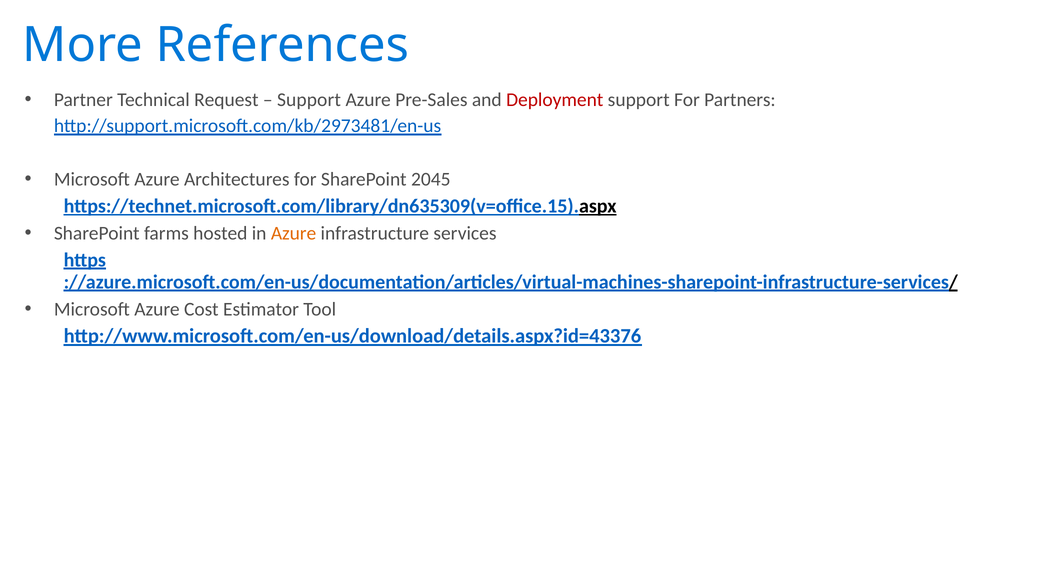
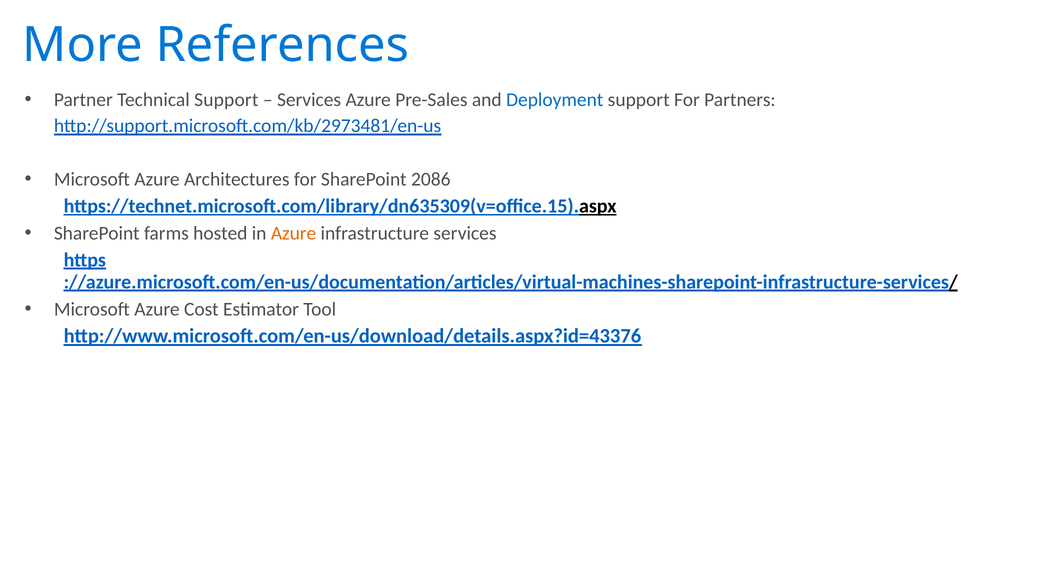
Technical Request: Request -> Support
Support at (309, 100): Support -> Services
Deployment colour: red -> blue
2045: 2045 -> 2086
